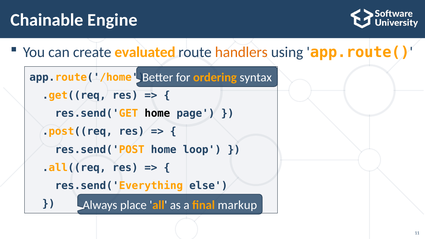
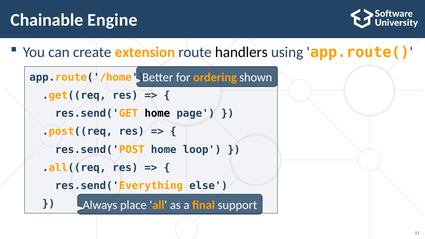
evaluated: evaluated -> extension
handlers colour: orange -> black
syntax: syntax -> shown
markup: markup -> support
